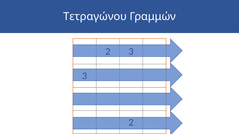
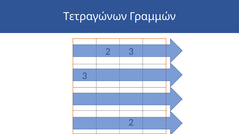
Τετραγώνου: Τετραγώνου -> Τετραγώνων
